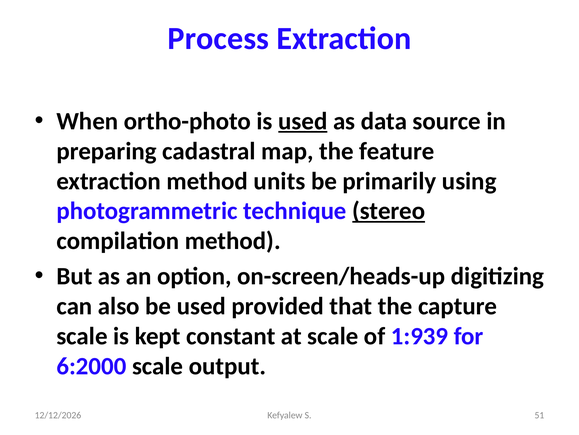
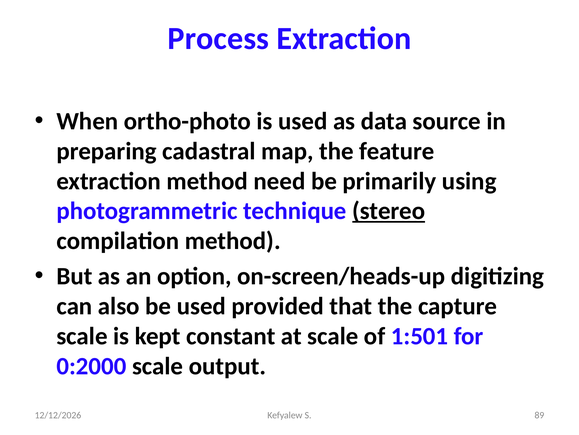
used at (303, 121) underline: present -> none
units: units -> need
1:939: 1:939 -> 1:501
6:2000: 6:2000 -> 0:2000
51: 51 -> 89
